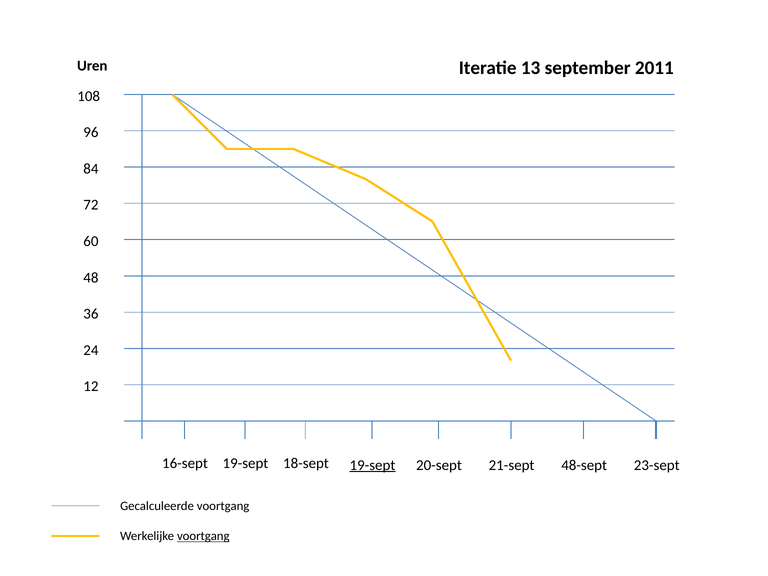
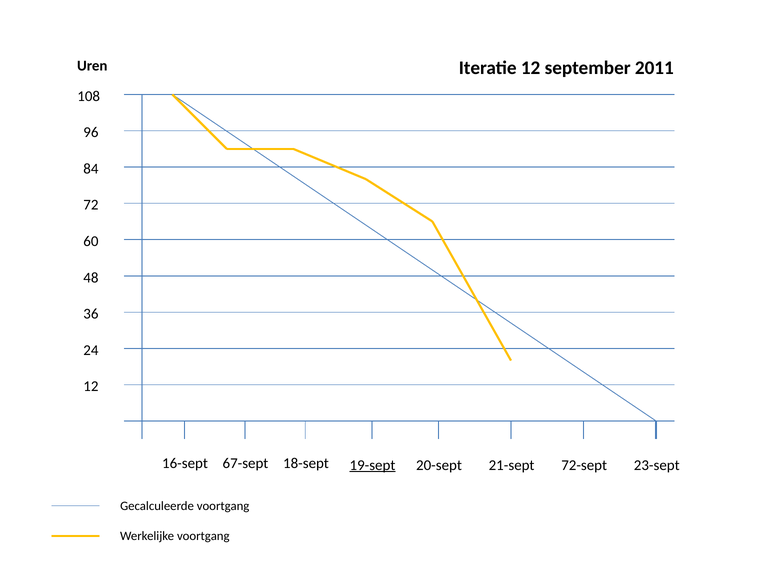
Iteratie 13: 13 -> 12
19-sept at (245, 463): 19-sept -> 67-sept
48-sept: 48-sept -> 72-sept
voortgang at (203, 536) underline: present -> none
